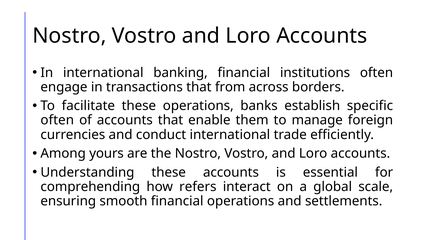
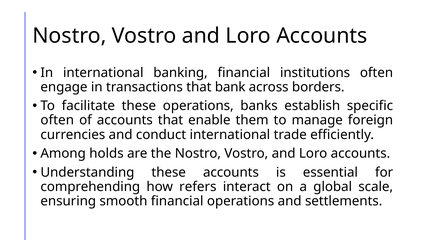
from: from -> bank
yours: yours -> holds
